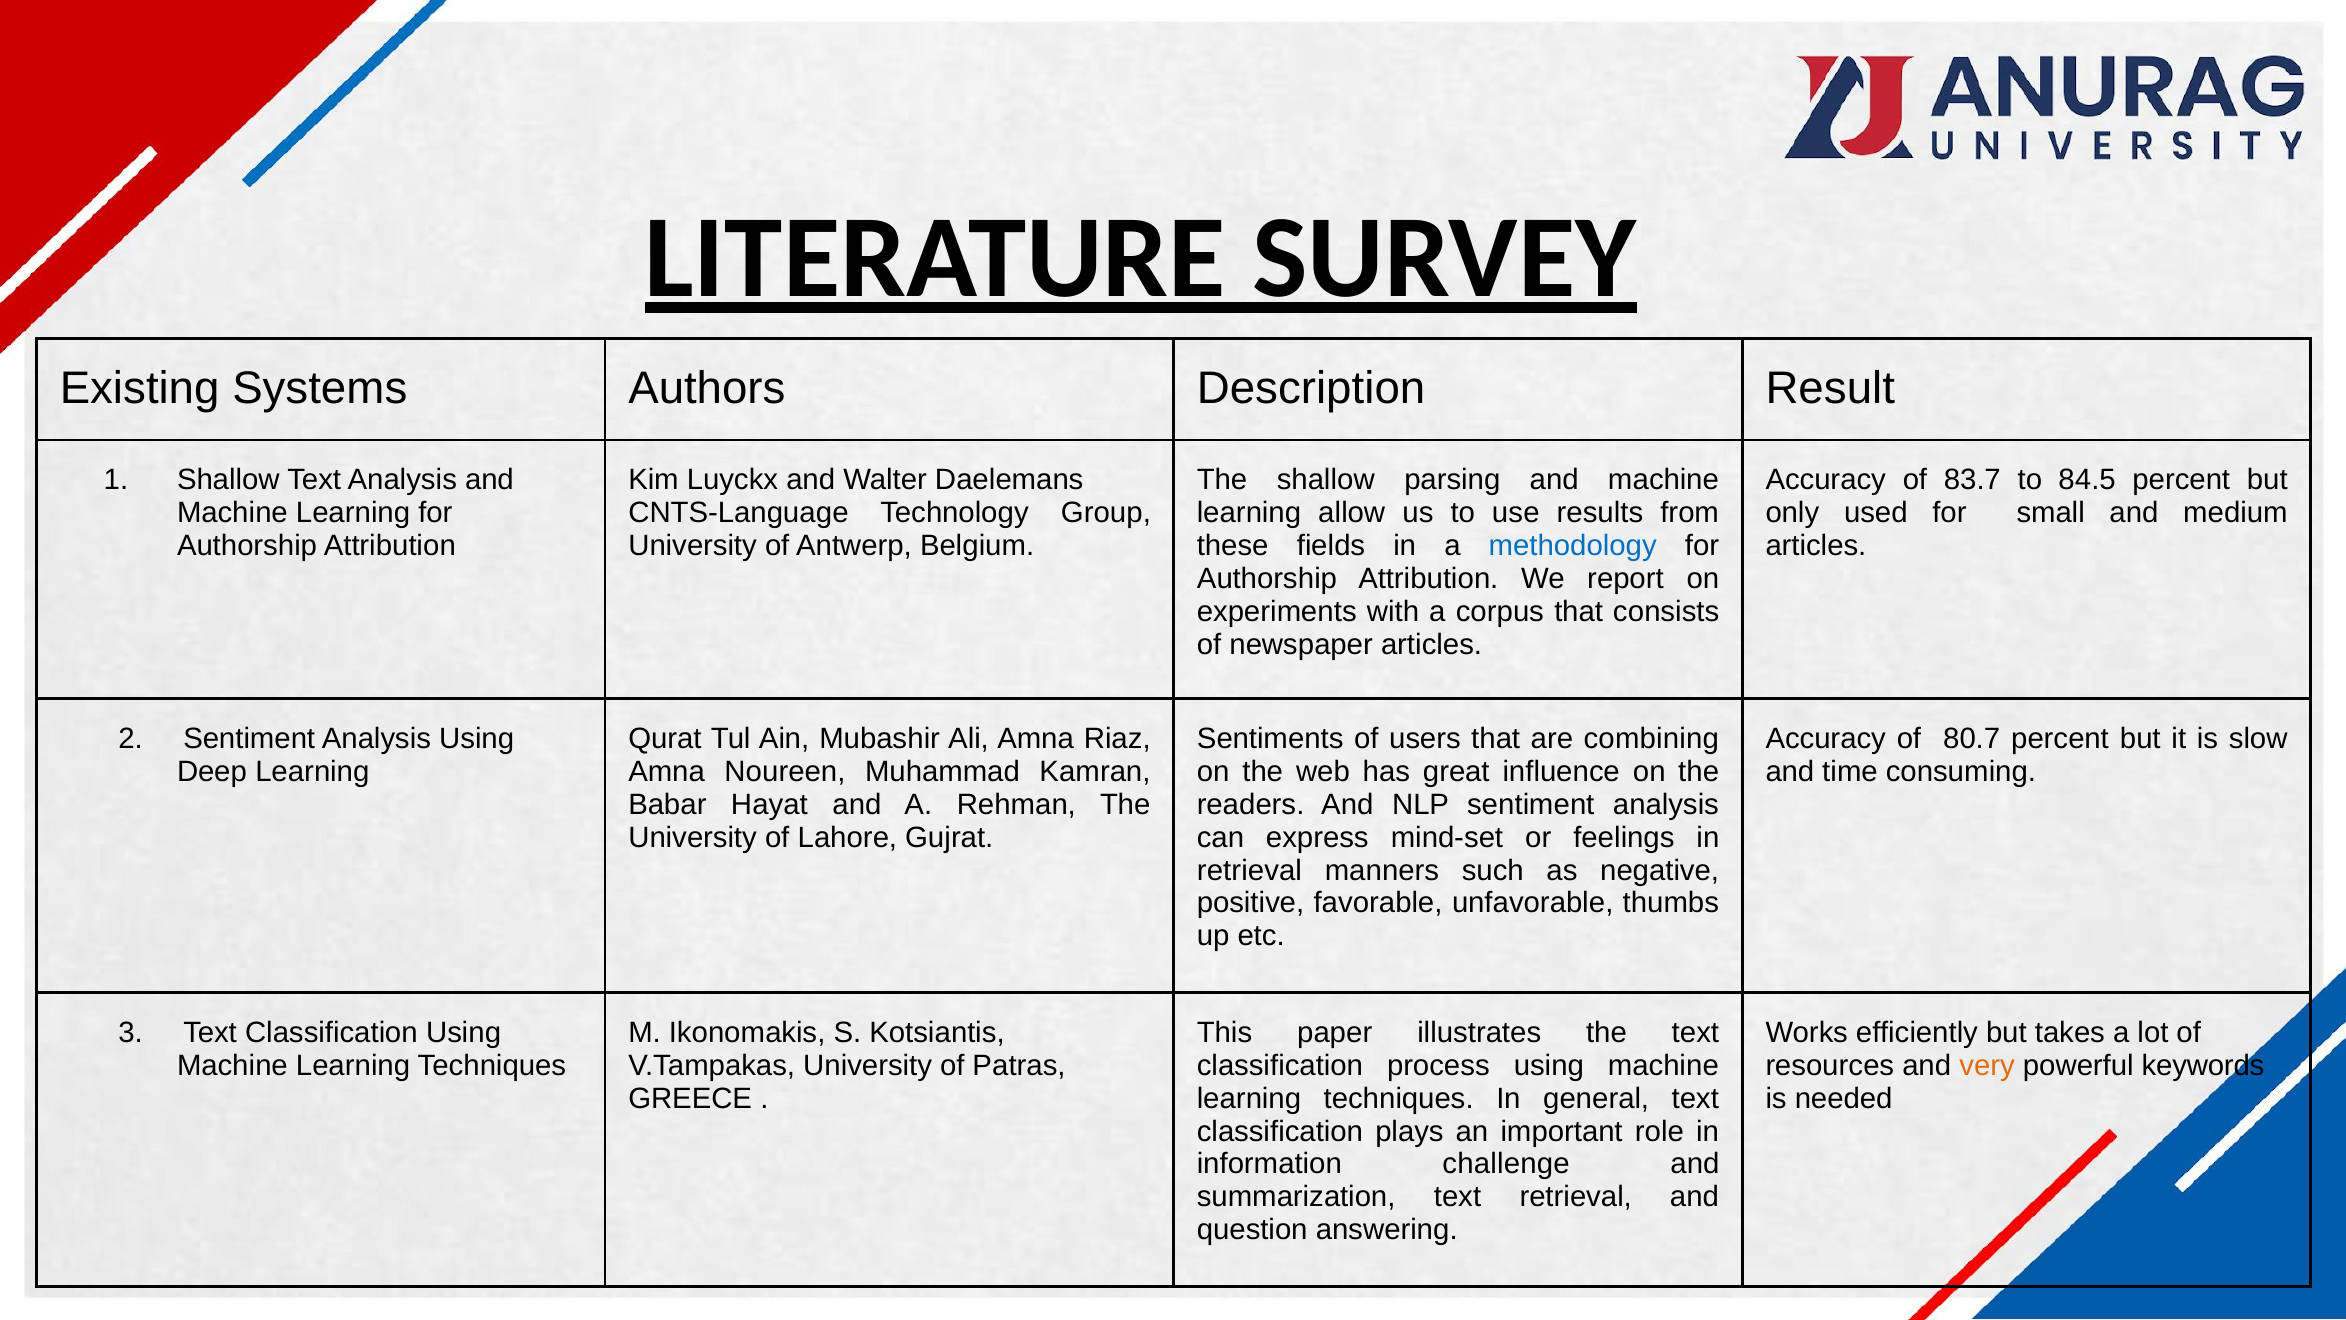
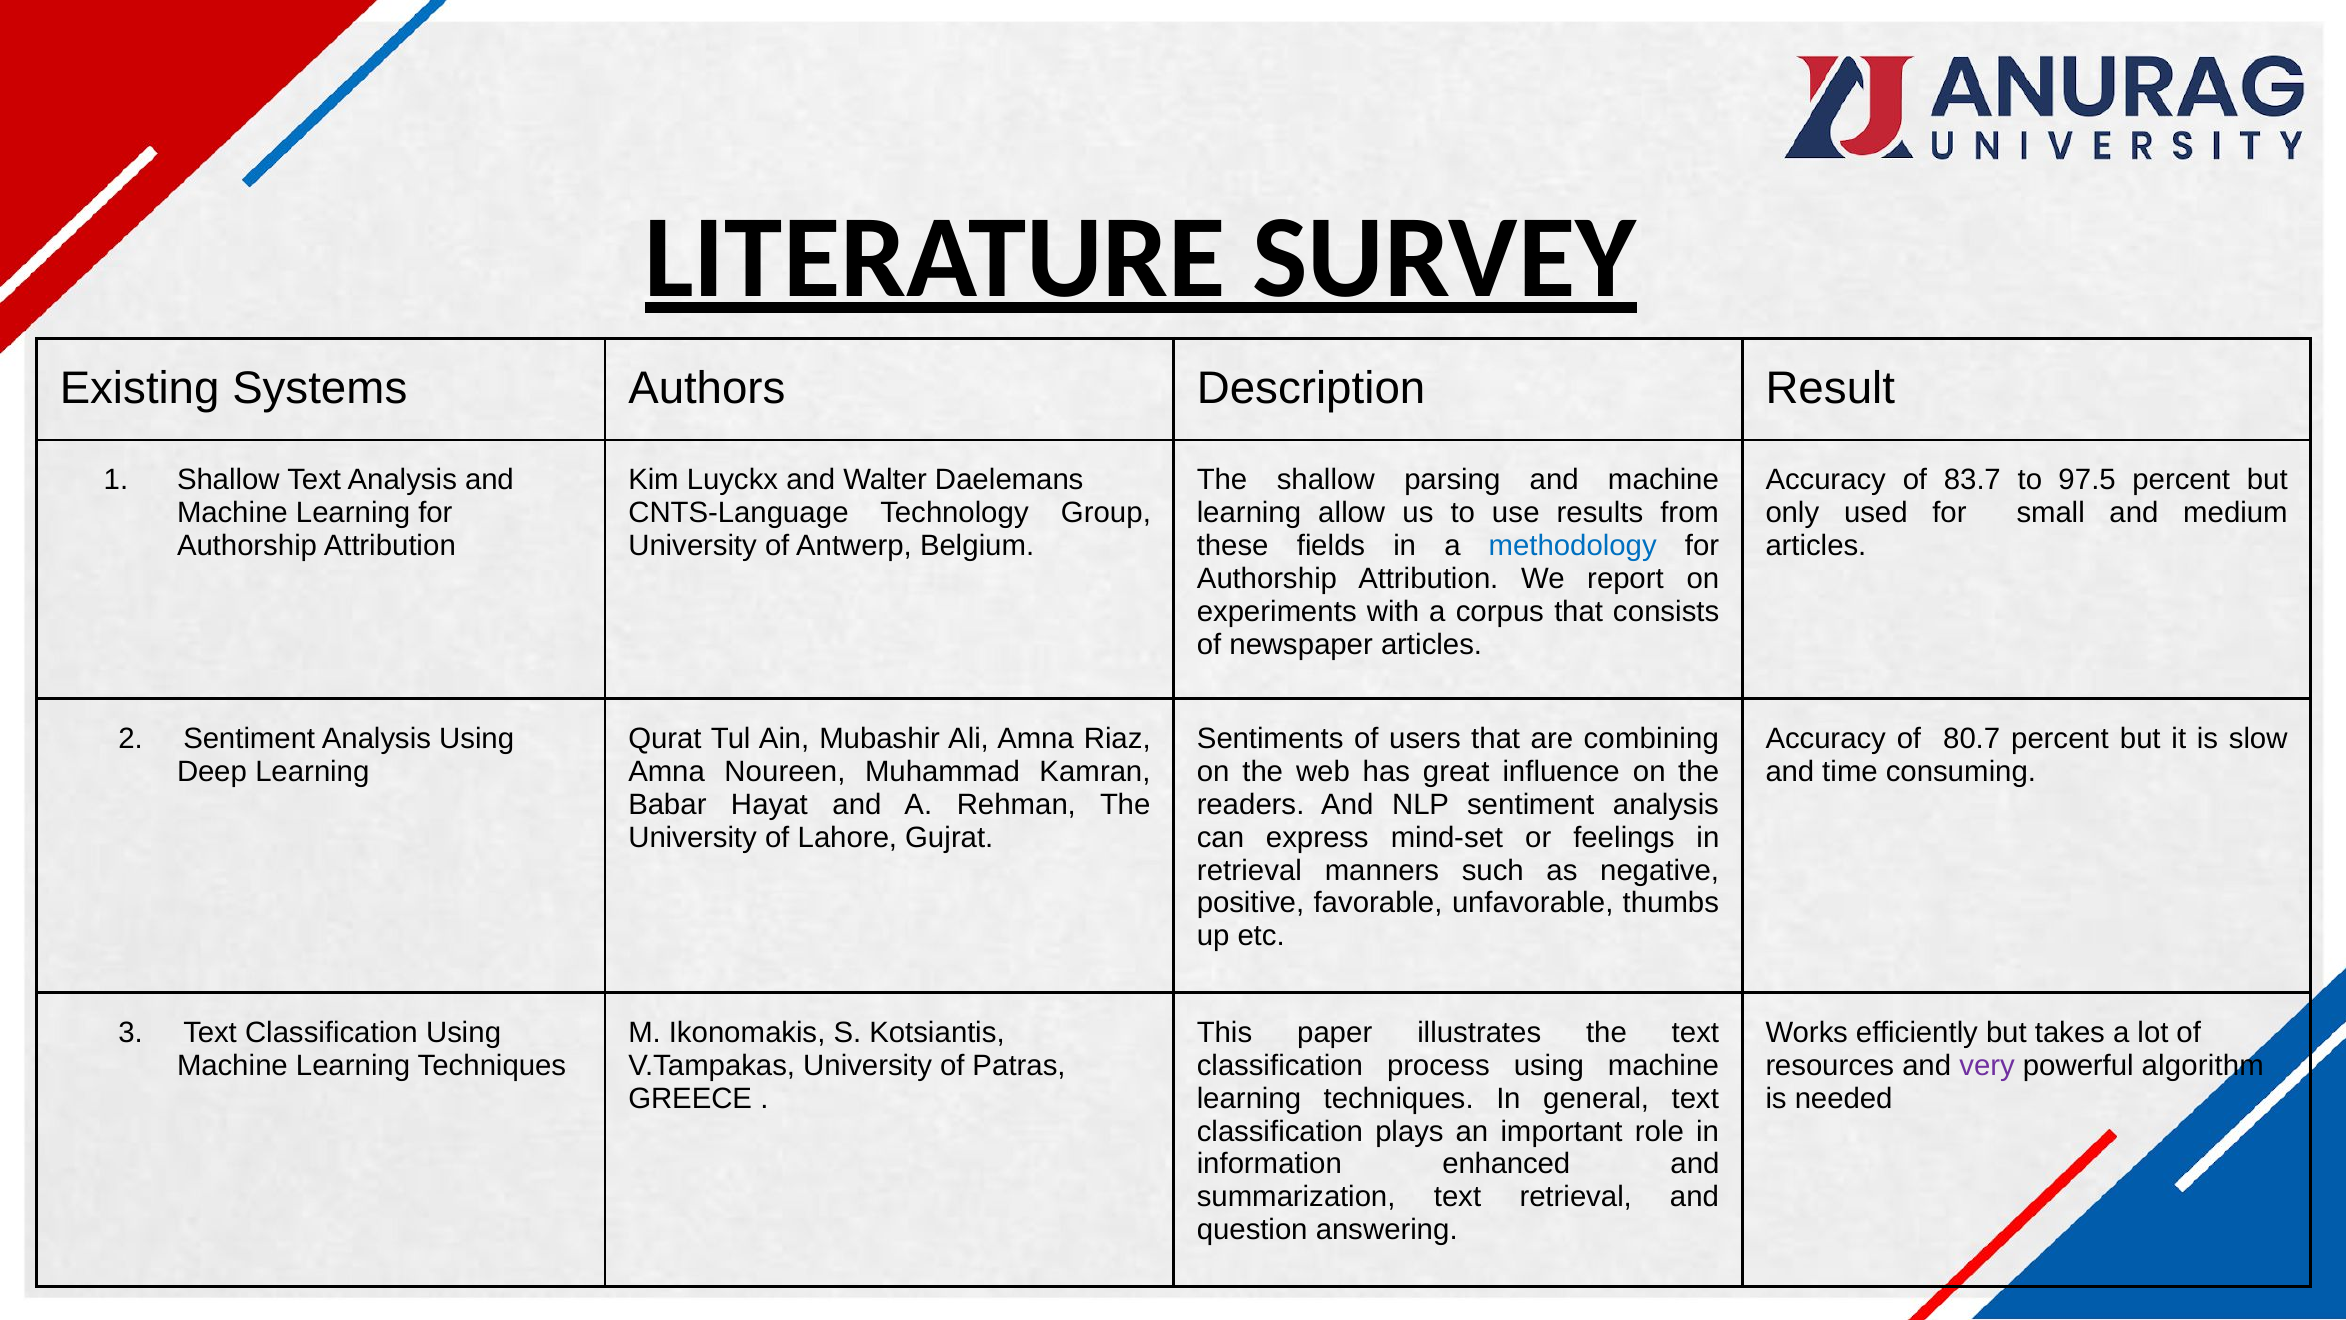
84.5: 84.5 -> 97.5
very colour: orange -> purple
keywords: keywords -> algorithm
challenge: challenge -> enhanced
